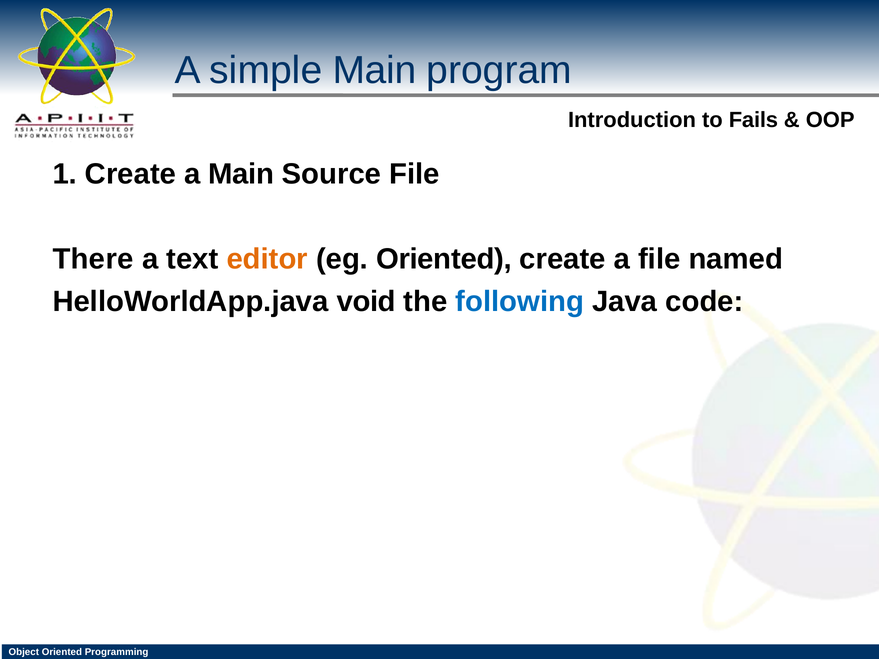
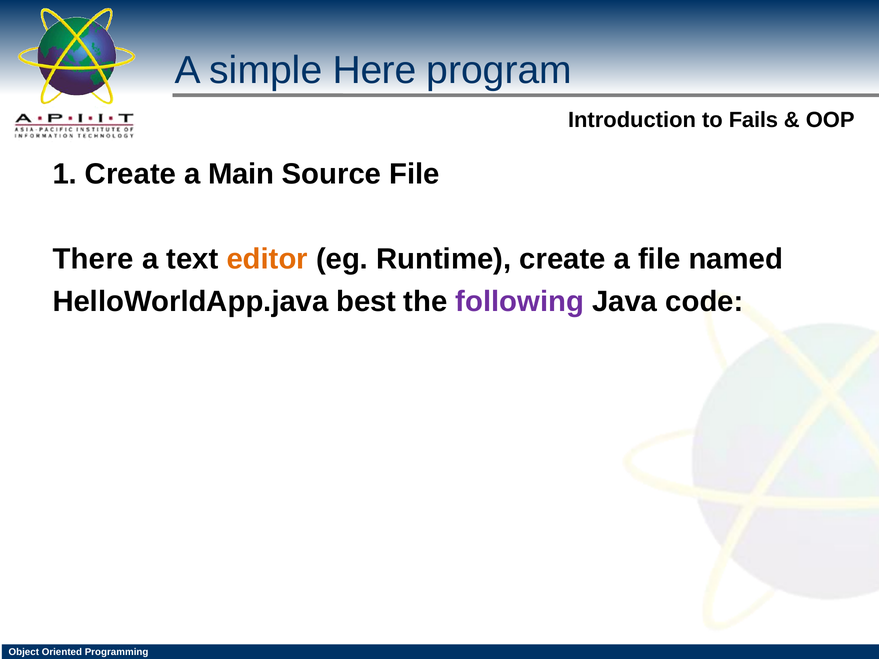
simple Main: Main -> Here
eg Oriented: Oriented -> Runtime
void: void -> best
following colour: blue -> purple
